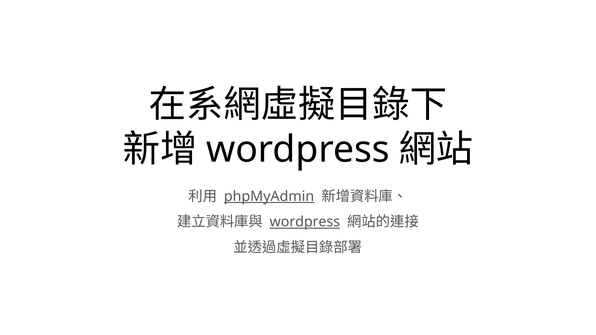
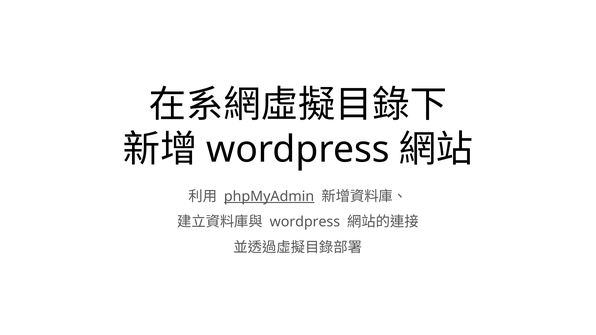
wordpress at (305, 222) underline: present -> none
